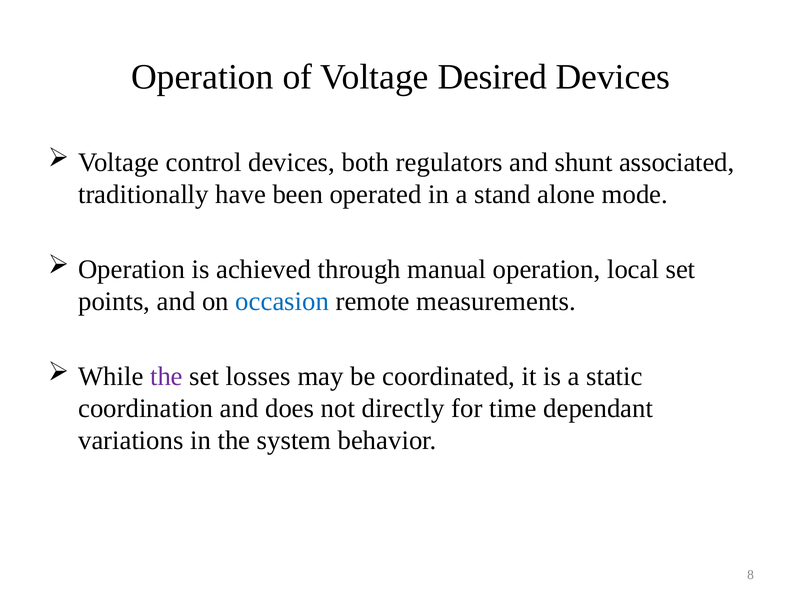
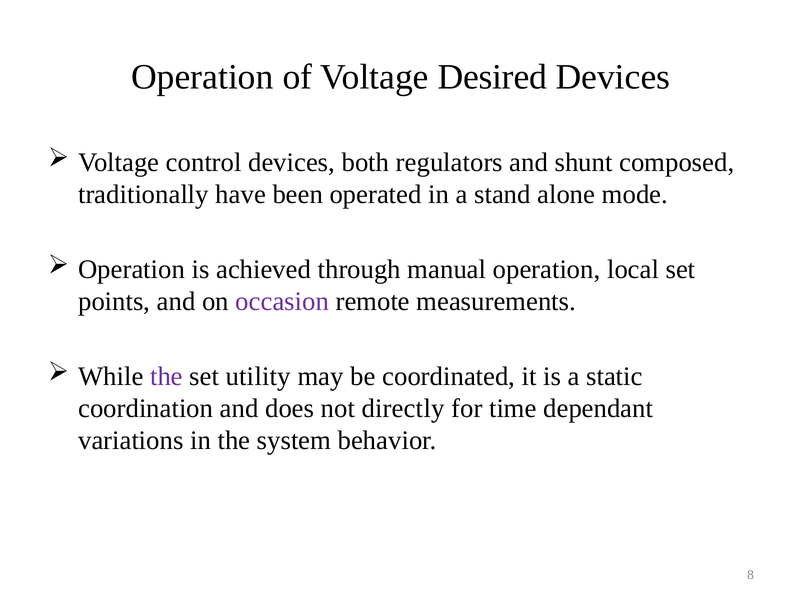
associated: associated -> composed
occasion colour: blue -> purple
losses: losses -> utility
